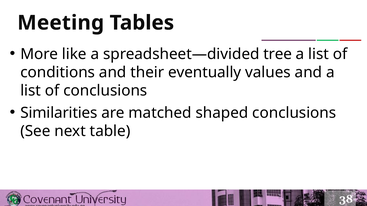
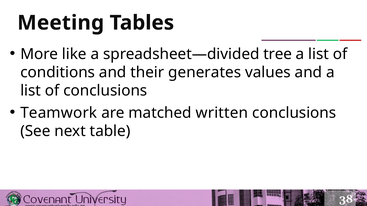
eventually: eventually -> generates
Similarities: Similarities -> Teamwork
shaped: shaped -> written
